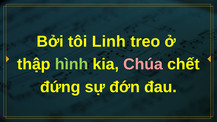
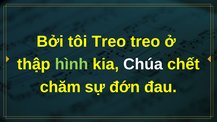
tôi Linh: Linh -> Treo
Chúa colour: pink -> white
đứng: đứng -> chăm
